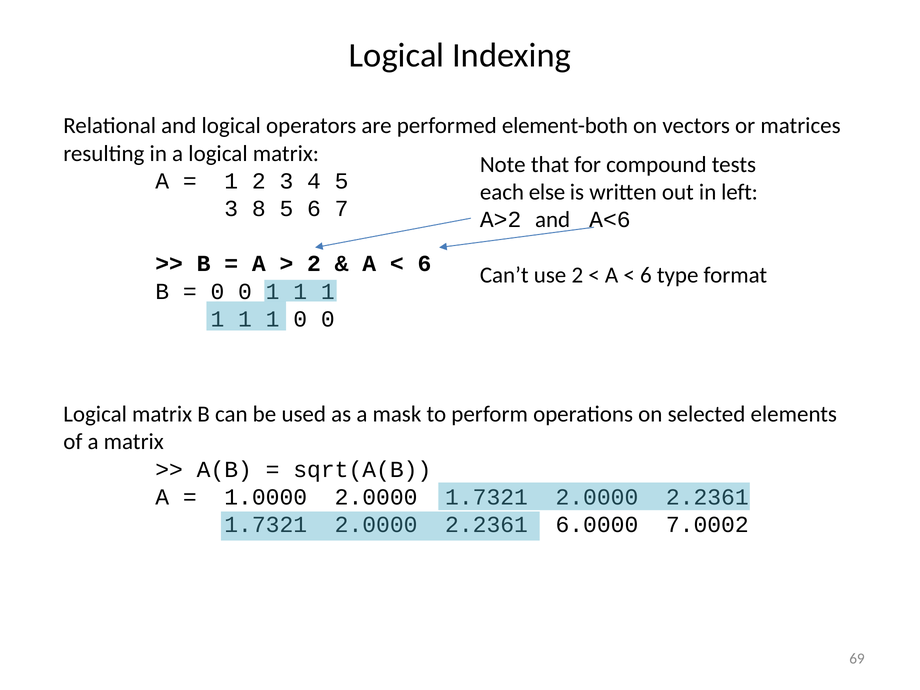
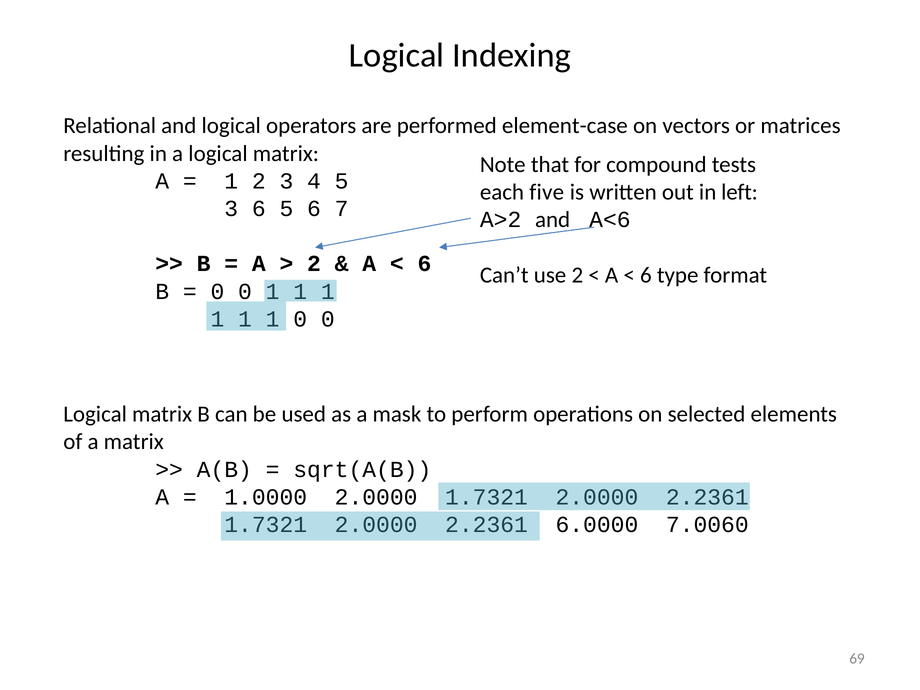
element-both: element-both -> element-case
else: else -> five
3 8: 8 -> 6
7.0002: 7.0002 -> 7.0060
